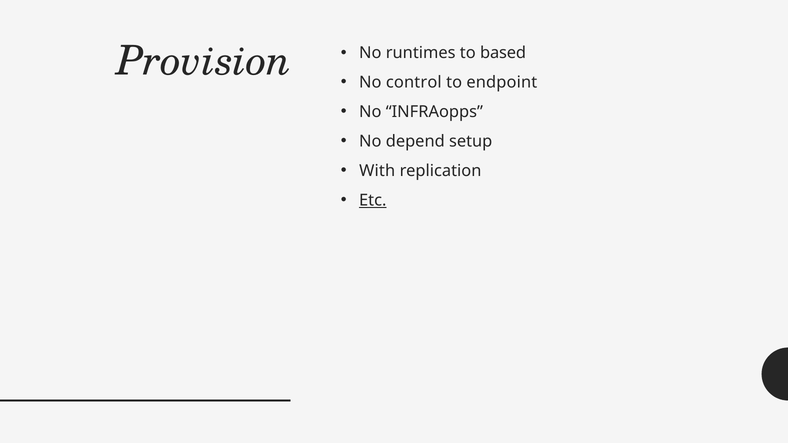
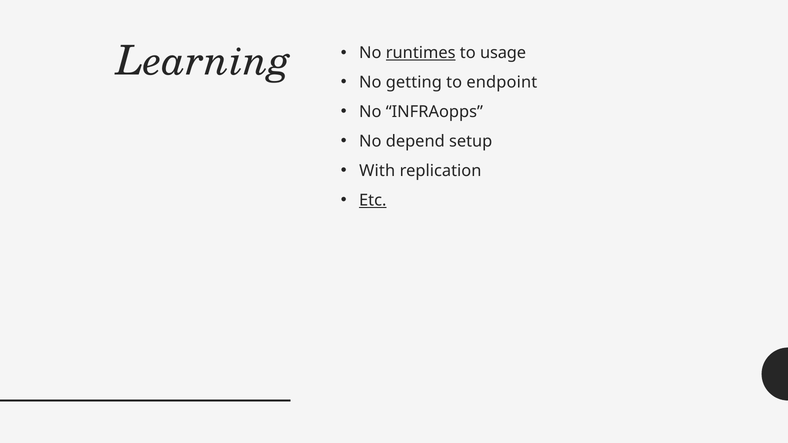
Provision: Provision -> Learning
runtimes underline: none -> present
based: based -> usage
control: control -> getting
